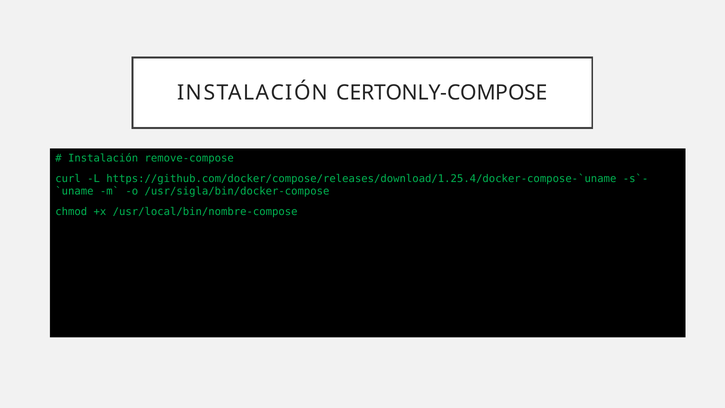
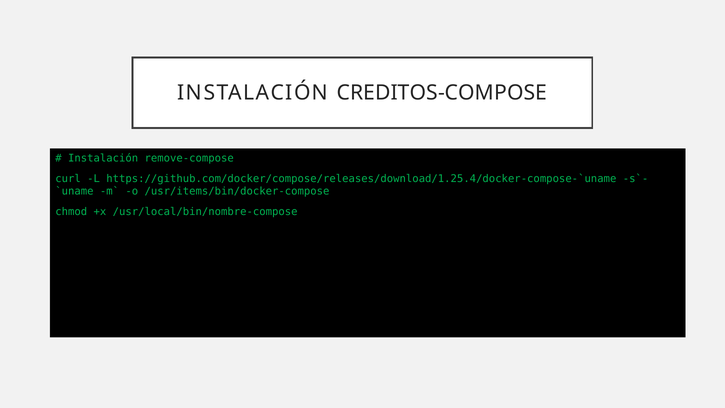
CERTONLY-COMPOSE: CERTONLY-COMPOSE -> CREDITOS-COMPOSE
/usr/sigla/bin/docker-compose: /usr/sigla/bin/docker-compose -> /usr/items/bin/docker-compose
